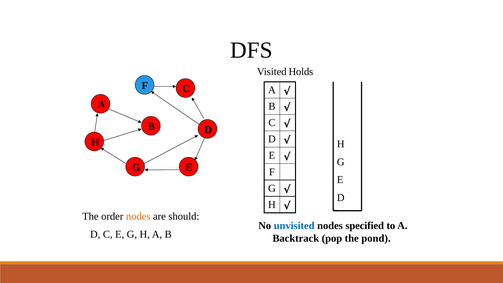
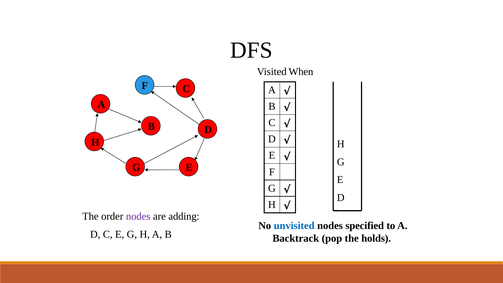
Holds: Holds -> When
nodes at (138, 216) colour: orange -> purple
should: should -> adding
pond: pond -> holds
